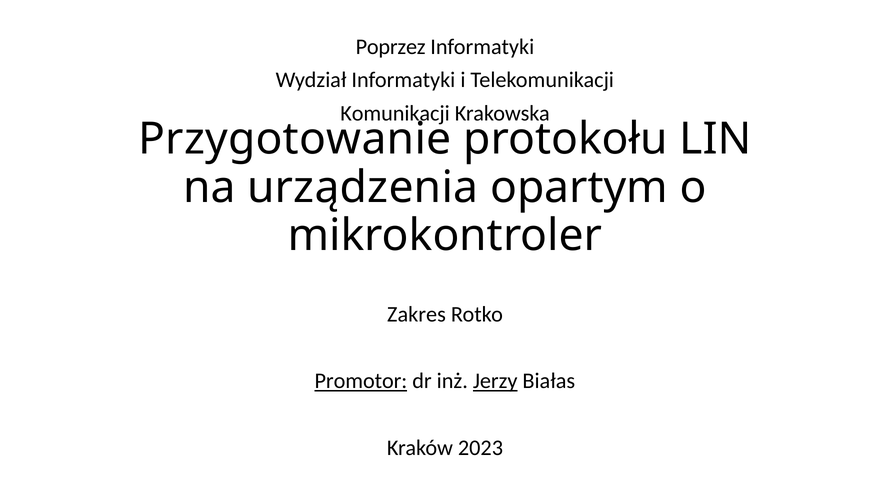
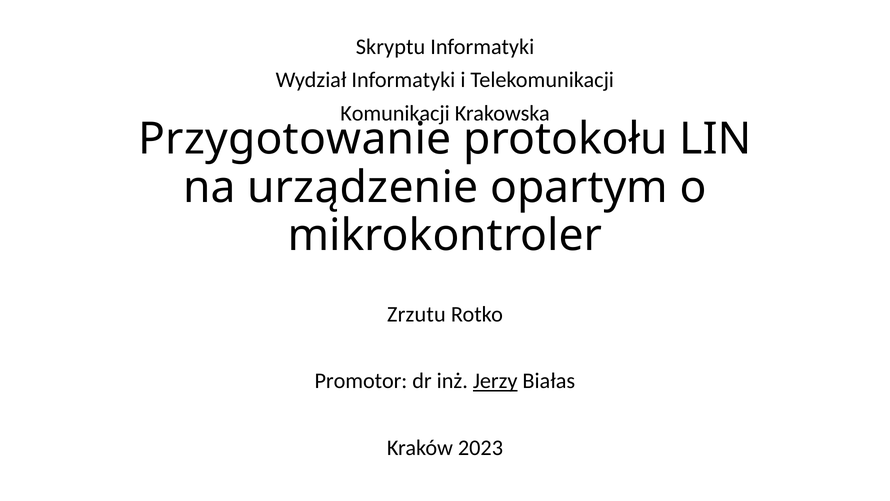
Poprzez: Poprzez -> Skryptu
urządzenia: urządzenia -> urządzenie
Zakres: Zakres -> Zrzutu
Promotor underline: present -> none
